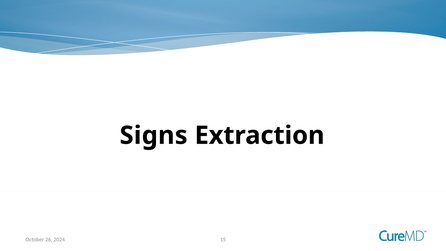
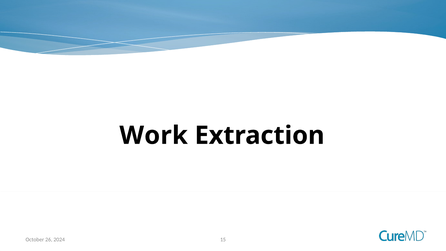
Signs: Signs -> Work
